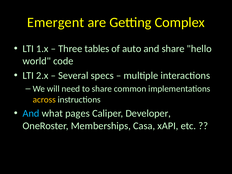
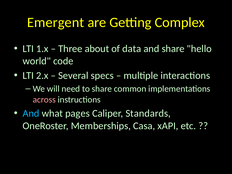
tables: tables -> about
auto: auto -> data
across colour: yellow -> pink
Developer: Developer -> Standards
